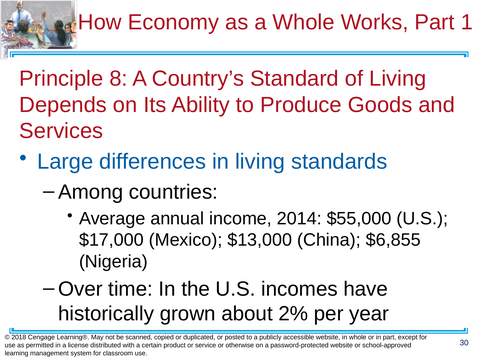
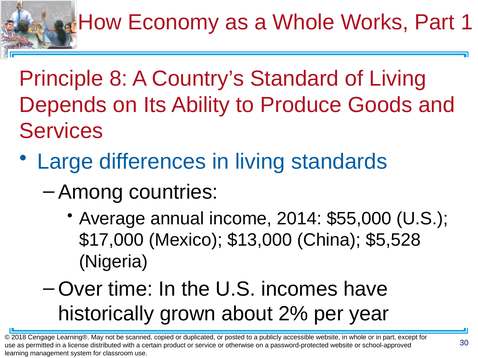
$6,855: $6,855 -> $5,528
